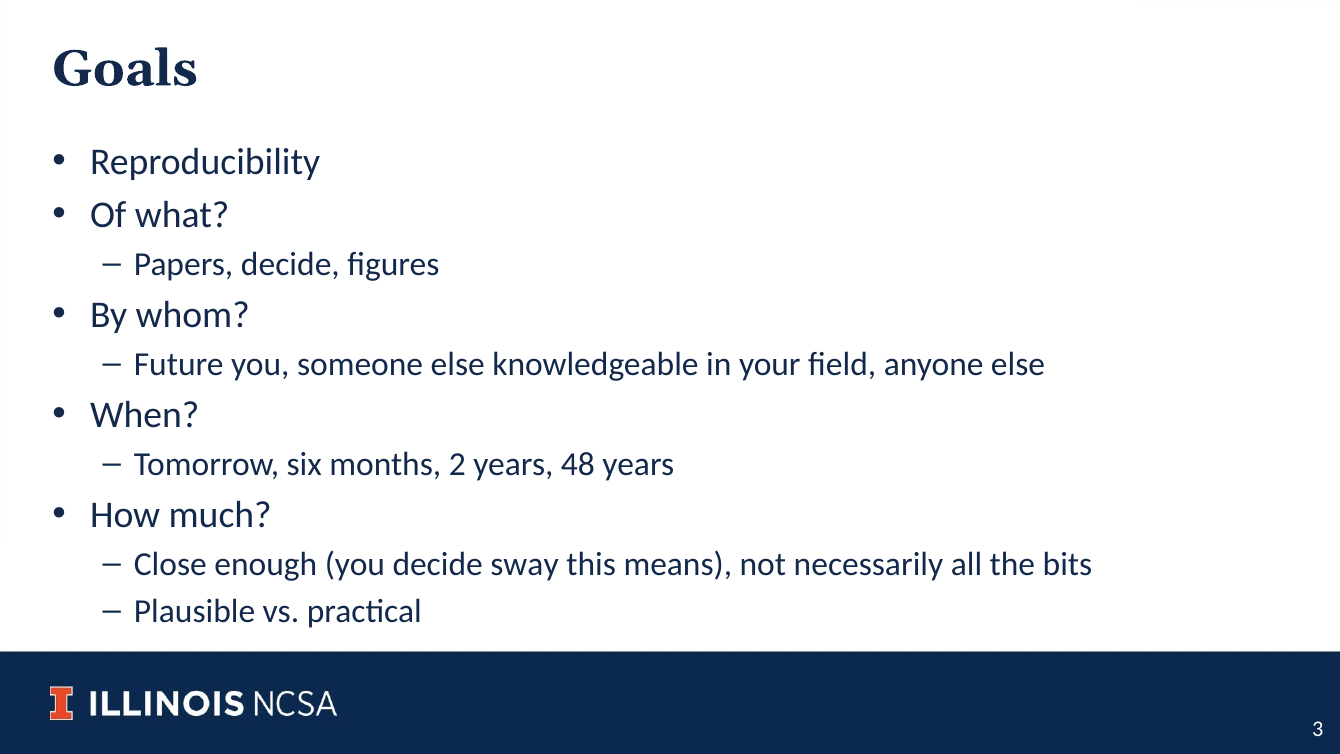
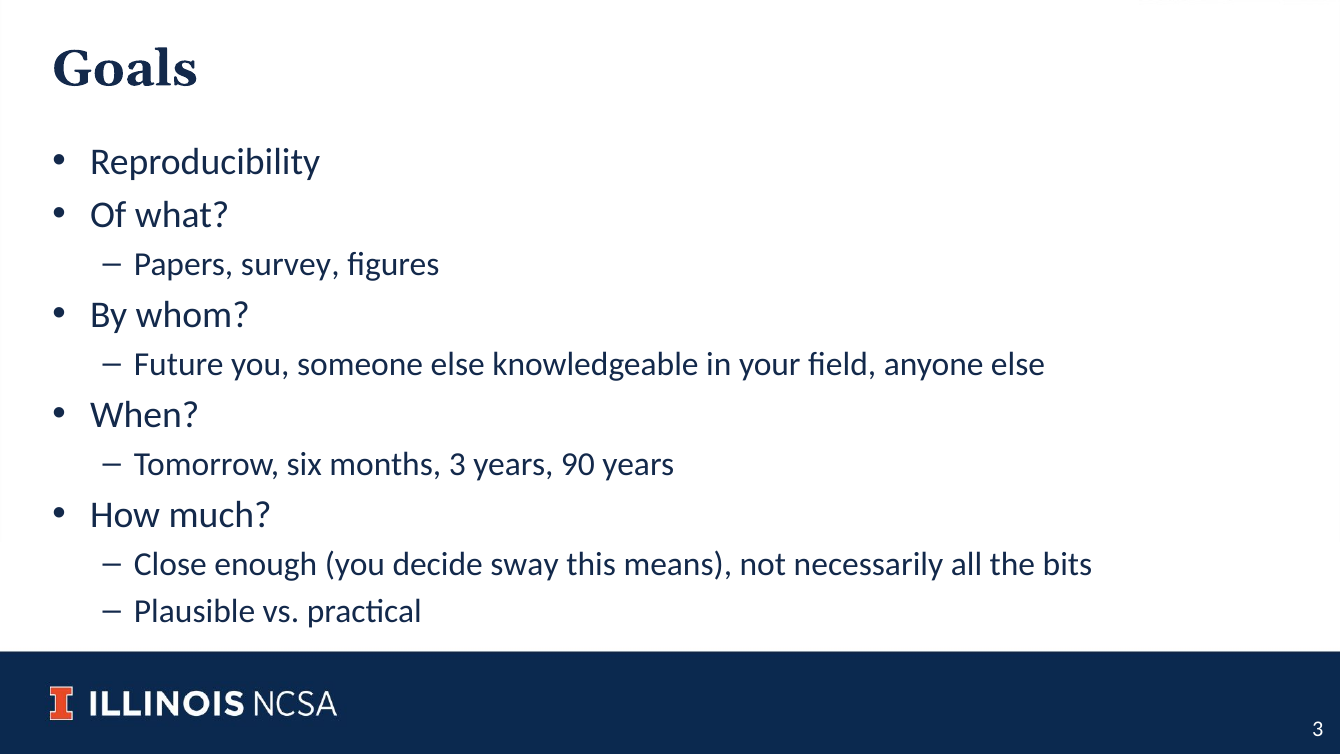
Papers decide: decide -> survey
months 2: 2 -> 3
48: 48 -> 90
